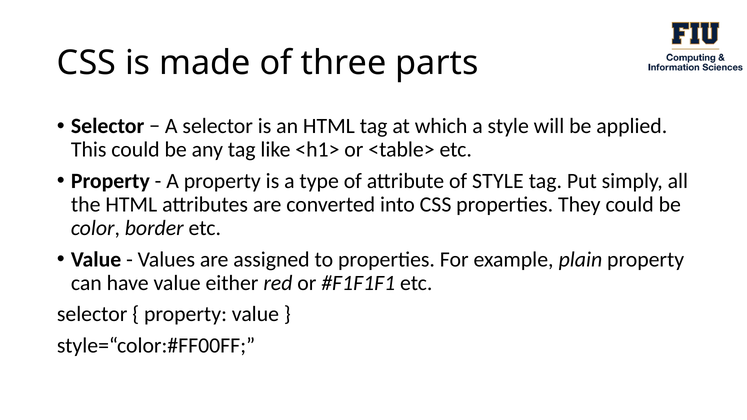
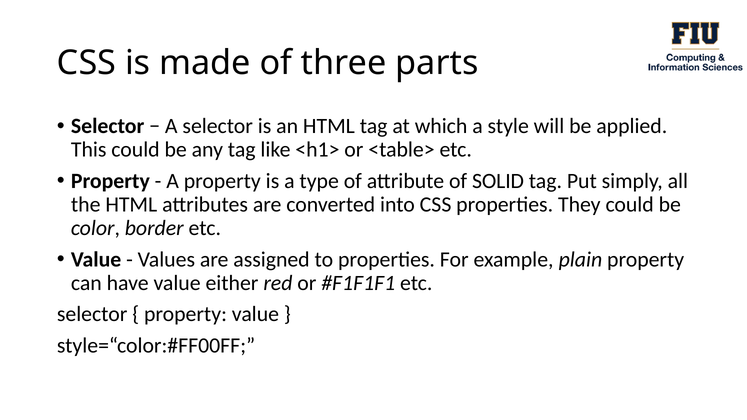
of STYLE: STYLE -> SOLID
